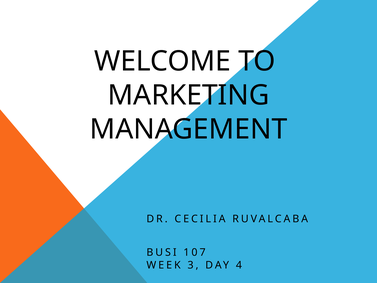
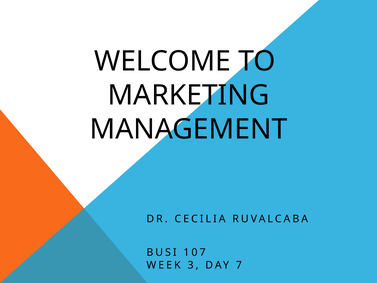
4: 4 -> 7
